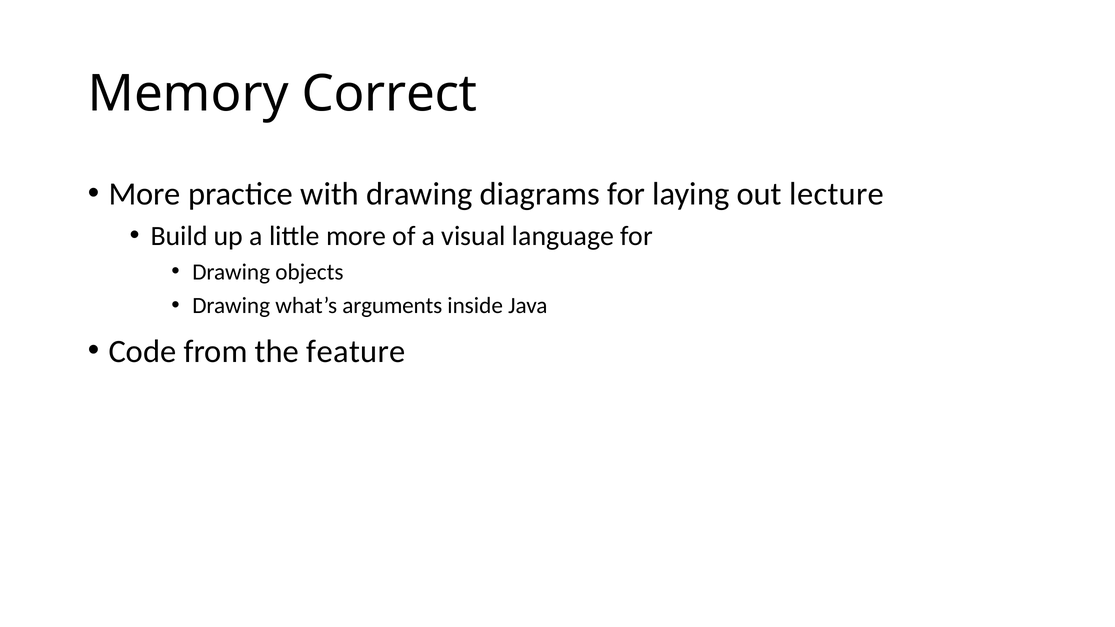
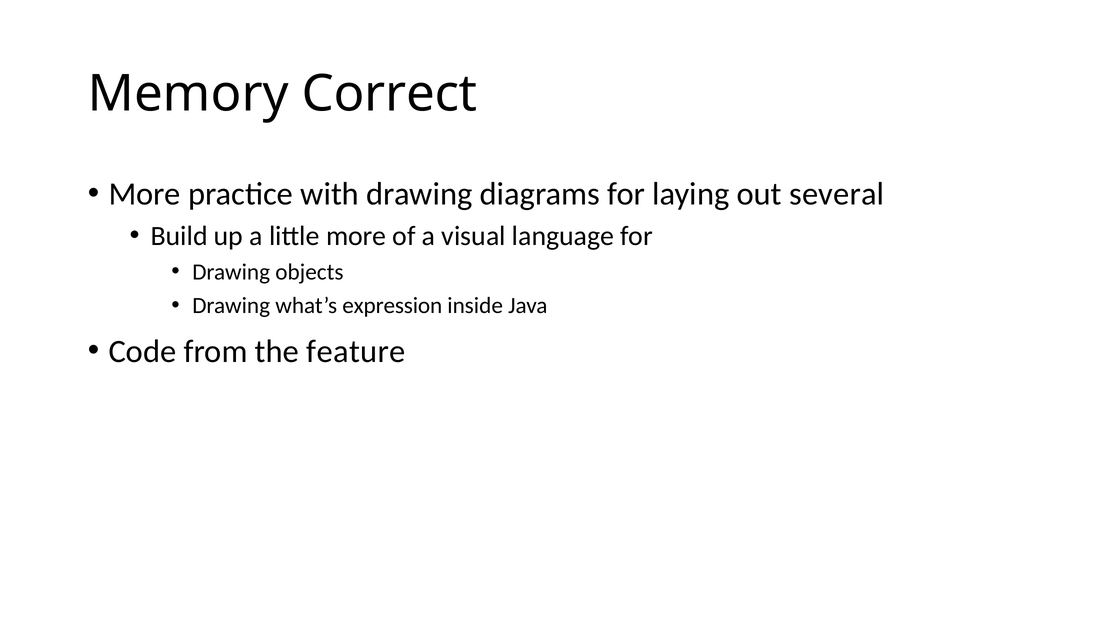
lecture: lecture -> several
arguments: arguments -> expression
